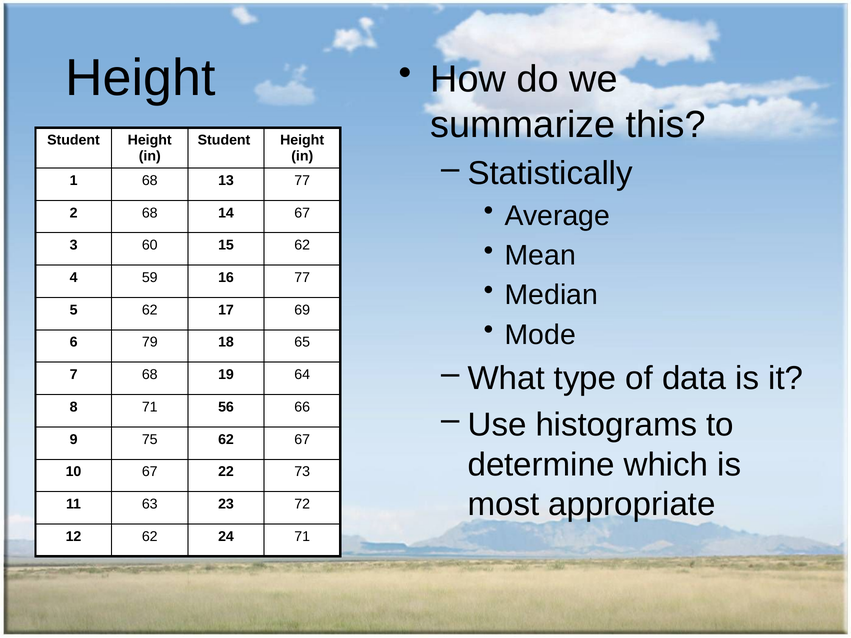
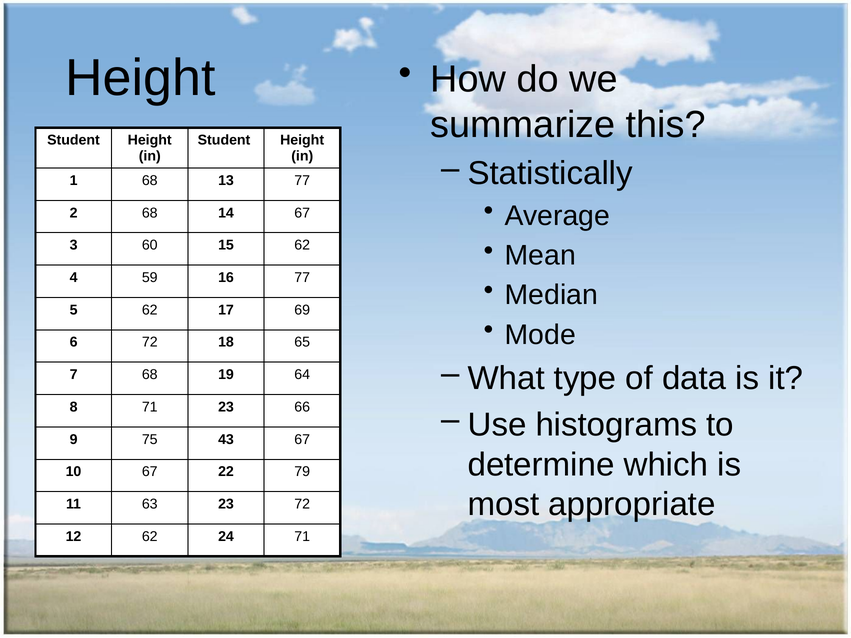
6 79: 79 -> 72
71 56: 56 -> 23
75 62: 62 -> 43
73: 73 -> 79
